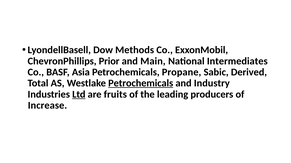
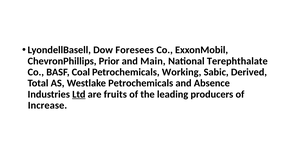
Methods: Methods -> Foresees
Intermediates: Intermediates -> Terephthalate
Asia: Asia -> Coal
Propane: Propane -> Working
Petrochemicals at (141, 84) underline: present -> none
Industry: Industry -> Absence
